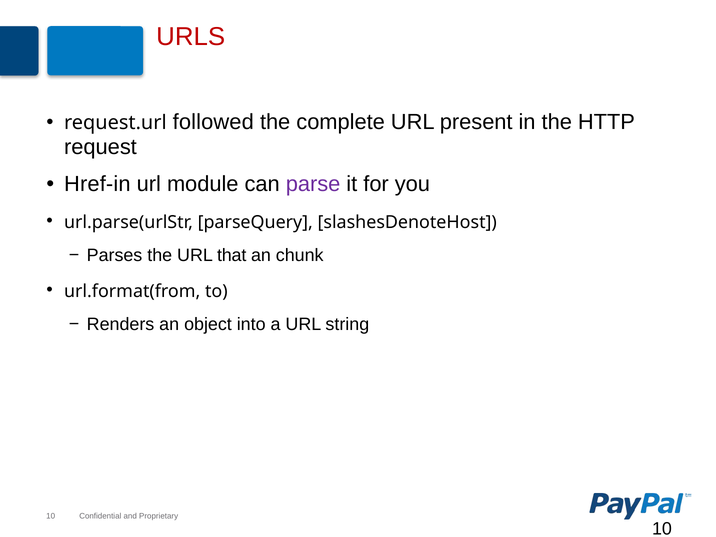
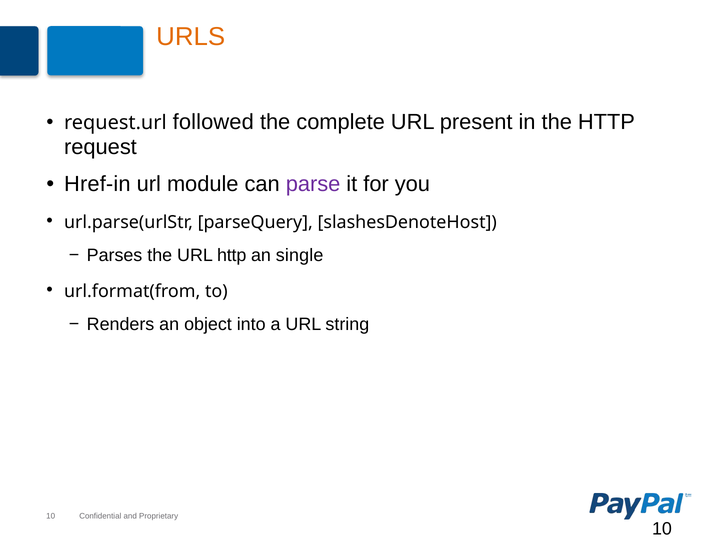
URLS colour: red -> orange
URL that: that -> http
chunk: chunk -> single
